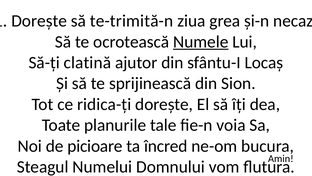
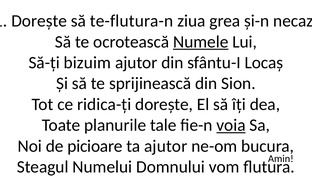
te-trimită-n: te-trimită-n -> te-flutura-n
clatină: clatină -> bizuim
voia underline: none -> present
ta încred: încred -> ajutor
